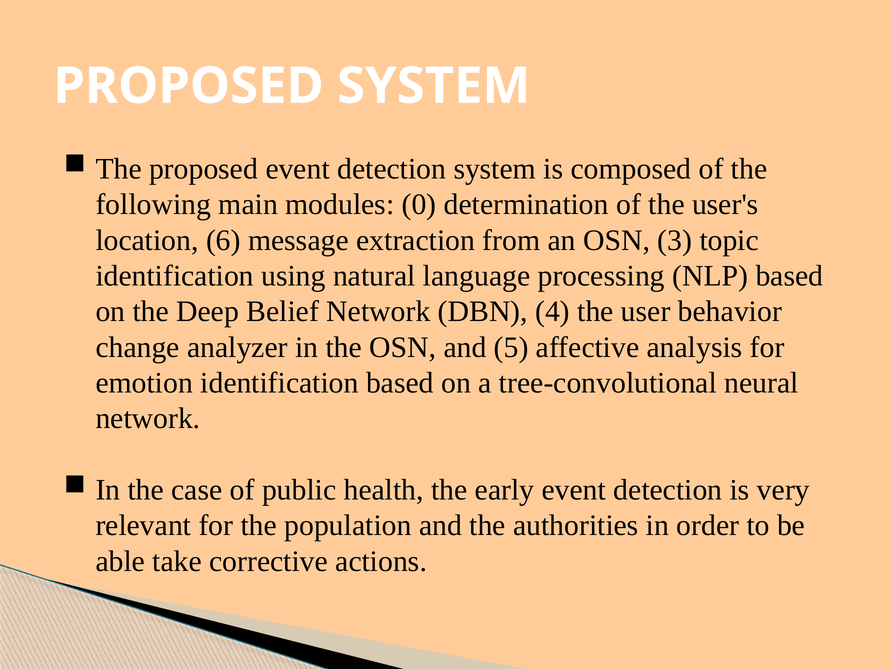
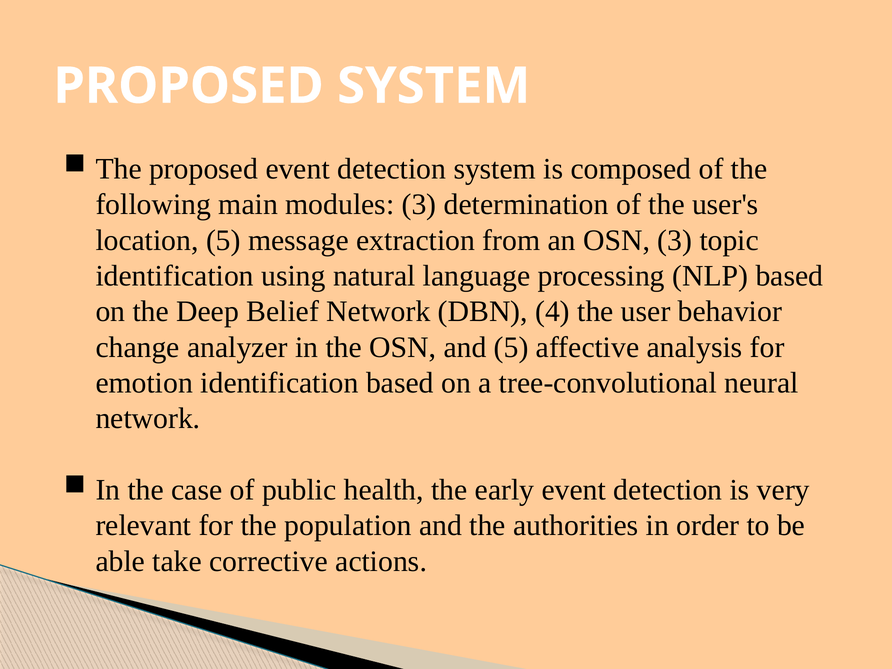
modules 0: 0 -> 3
location 6: 6 -> 5
